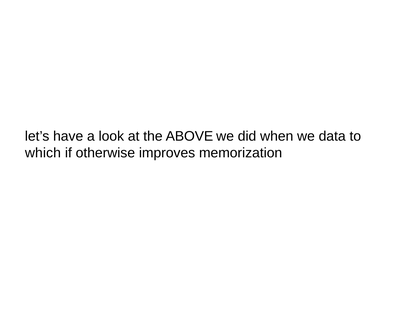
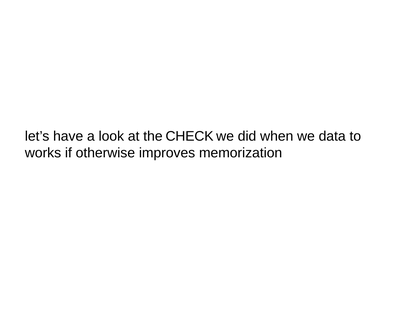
ABOVE: ABOVE -> CHECK
which: which -> works
